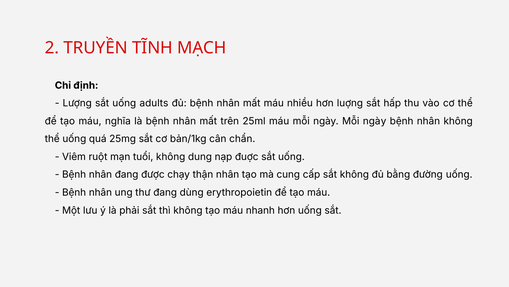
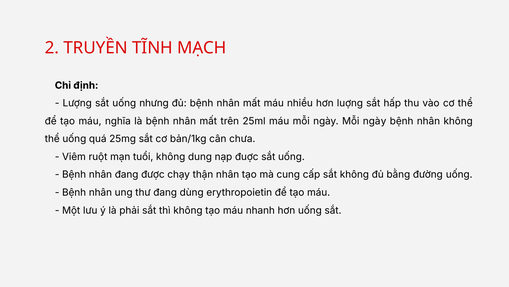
adults: adults -> nhưng
chẩn: chẩn -> chưa
